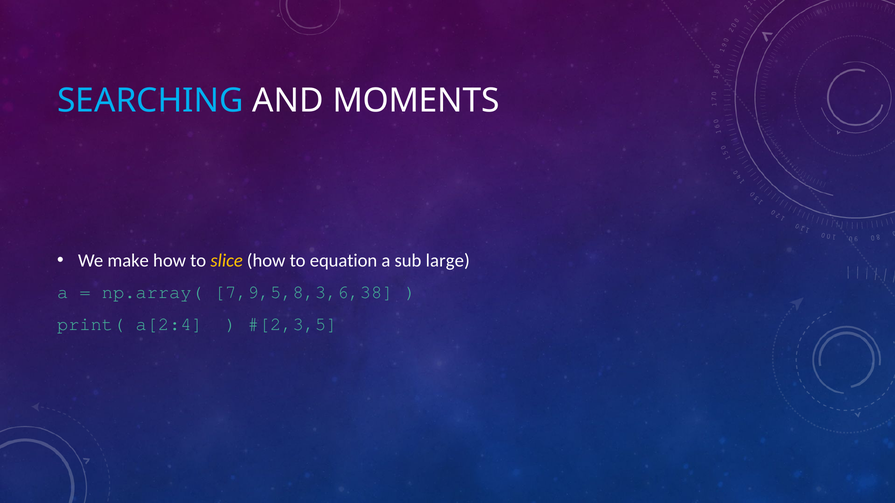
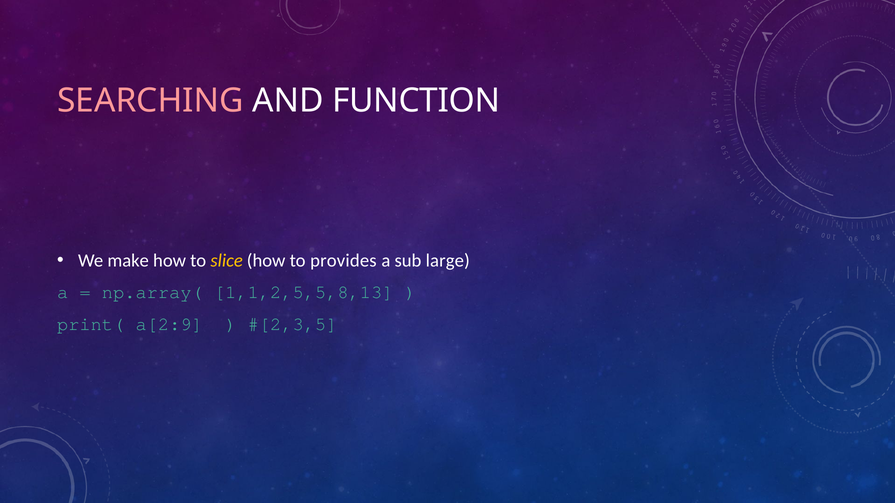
SEARCHING colour: light blue -> pink
MOMENTS: MOMENTS -> FUNCTION
equation: equation -> provides
7,9,5,8,3,6,38: 7,9,5,8,3,6,38 -> 1,1,2,5,5,8,13
a[2:4: a[2:4 -> a[2:9
